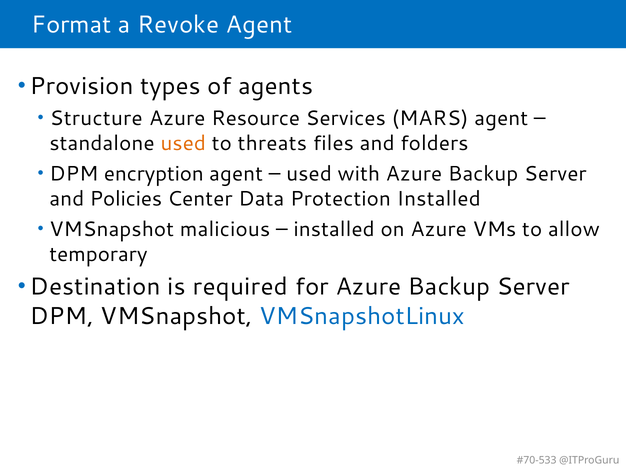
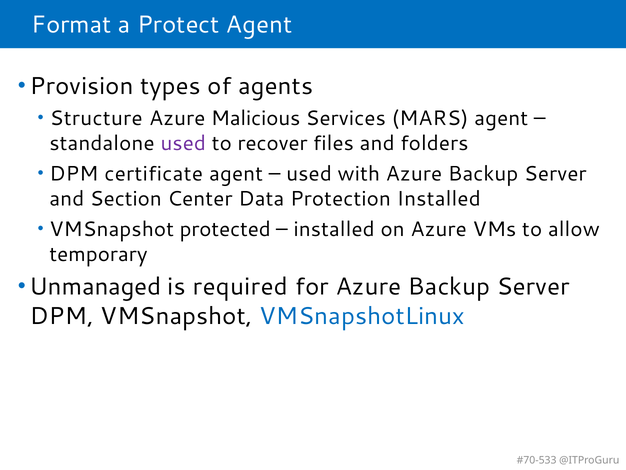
Revoke: Revoke -> Protect
Resource: Resource -> Malicious
used at (183, 143) colour: orange -> purple
threats: threats -> recover
encryption: encryption -> certificate
Policies: Policies -> Section
malicious: malicious -> protected
Destination: Destination -> Unmanaged
